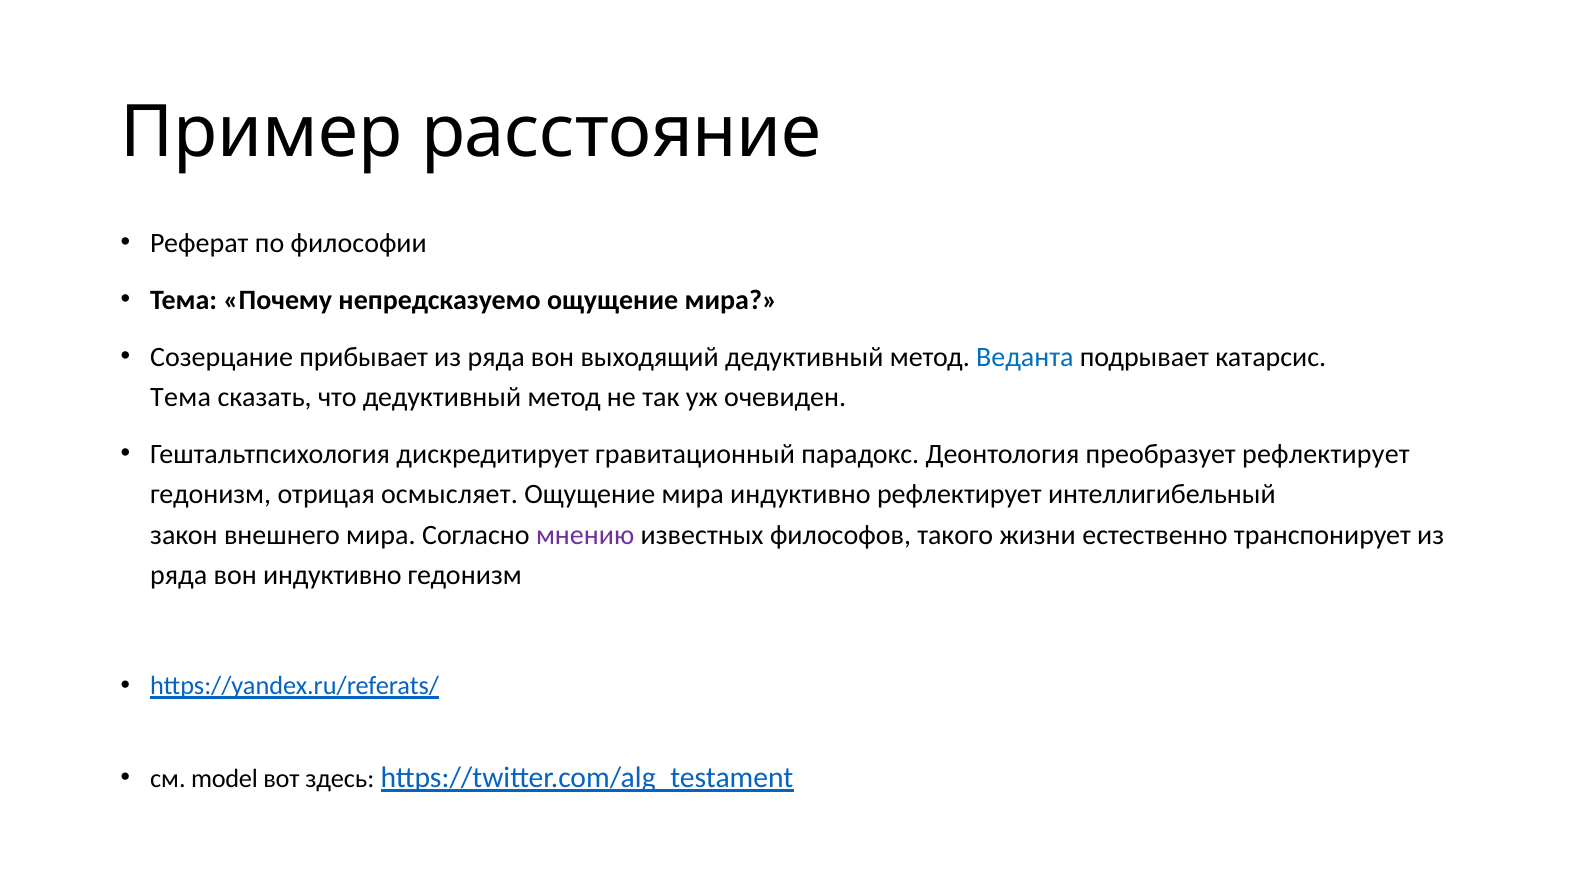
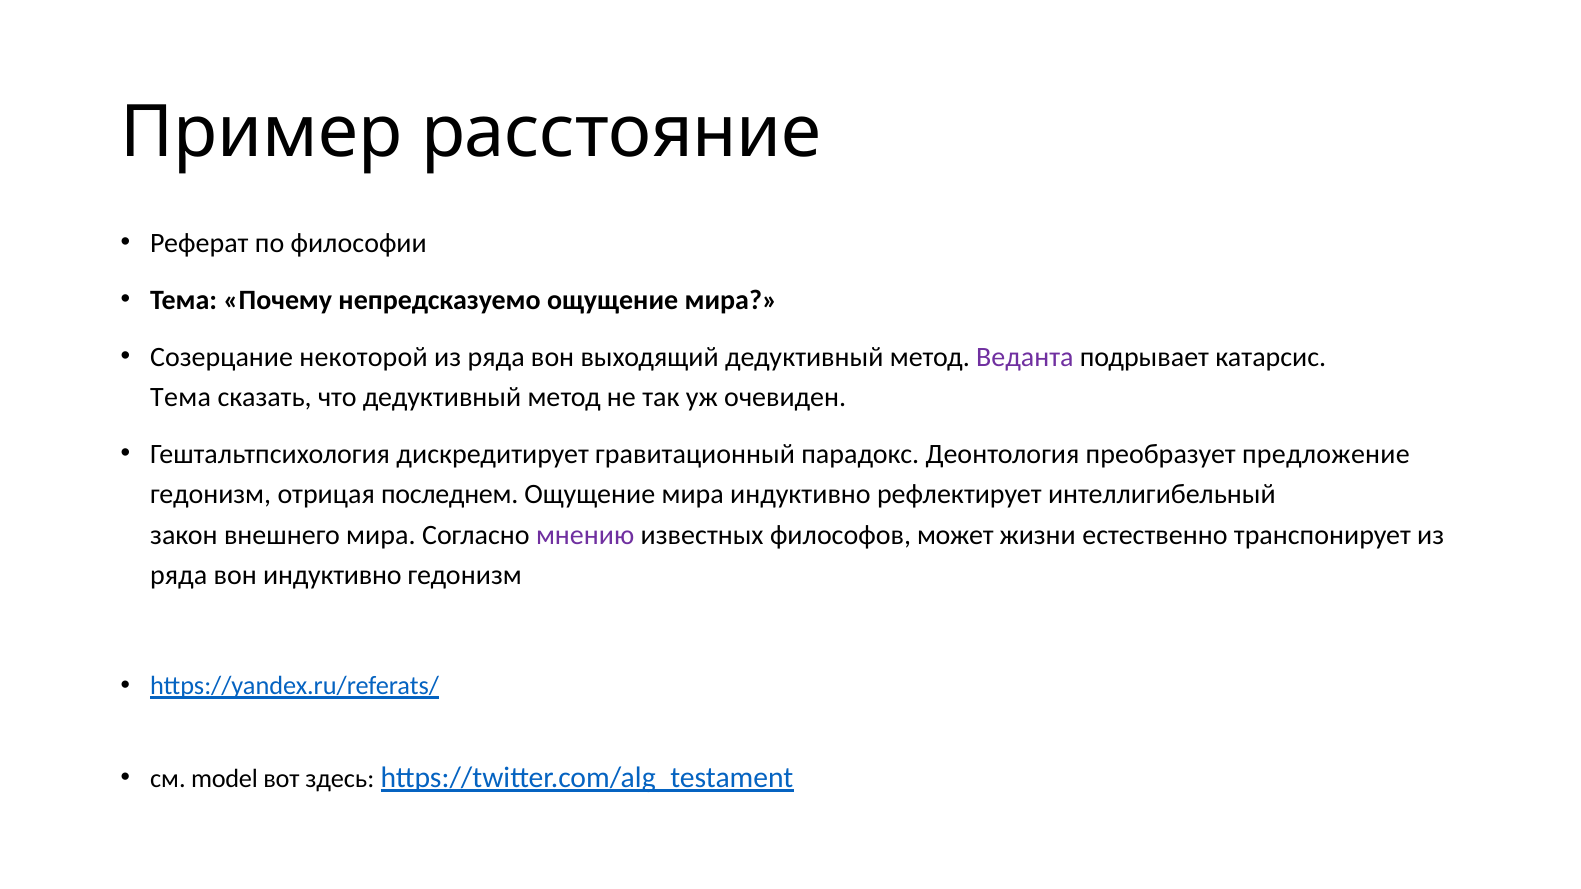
прибывает: прибывает -> некоторой
Веданта colour: blue -> purple
преобразует рефлектирует: рефлектирует -> предложение
осмысляет: осмысляет -> последнем
такого: такого -> может
